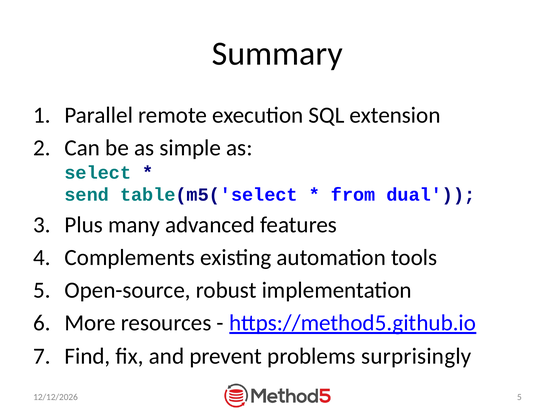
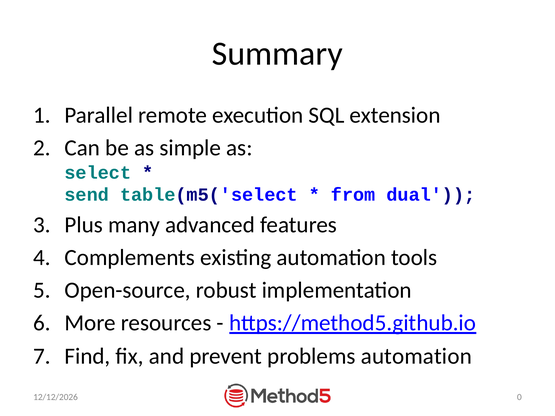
problems surprisingly: surprisingly -> automation
5 at (519, 397): 5 -> 0
